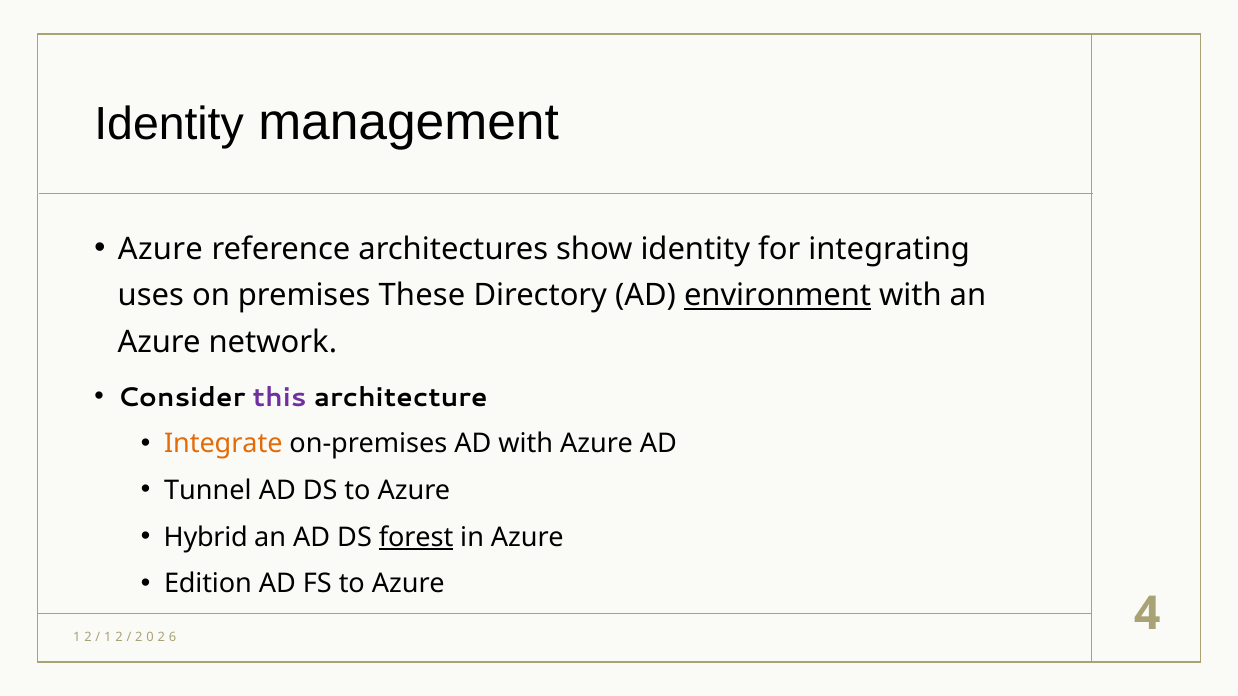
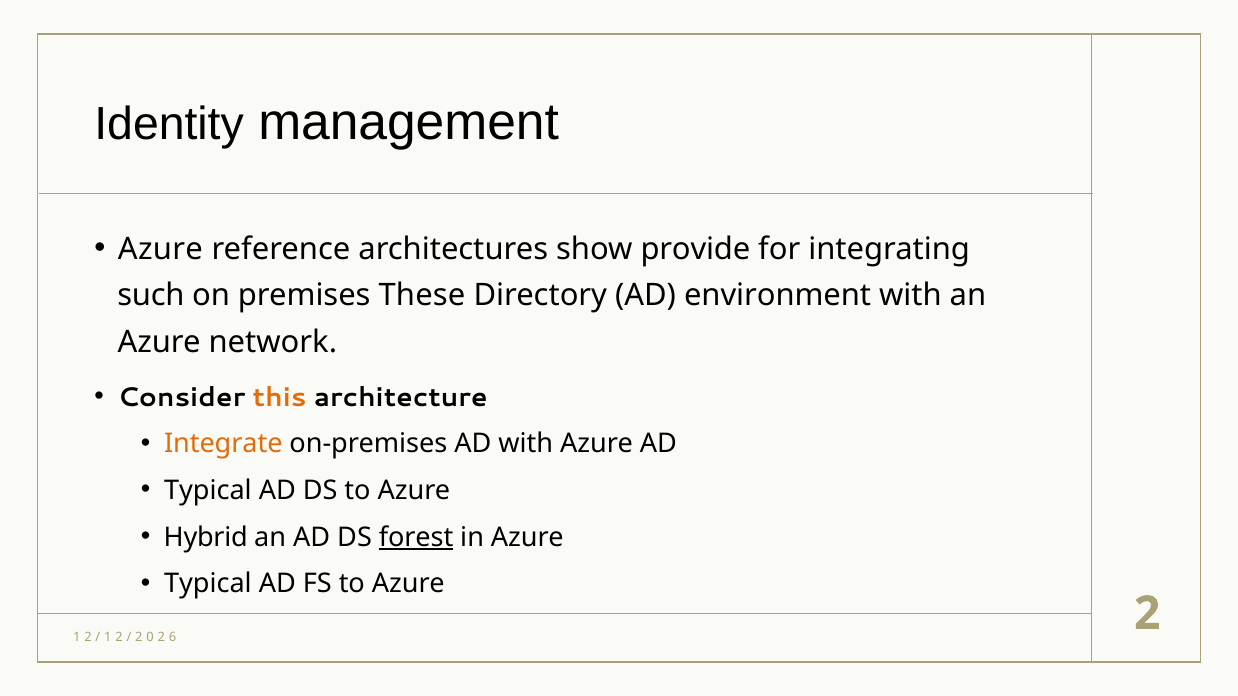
show identity: identity -> provide
uses: uses -> such
environment underline: present -> none
this colour: purple -> orange
Tunnel at (208, 491): Tunnel -> Typical
Edition at (208, 584): Edition -> Typical
4 at (1147, 614): 4 -> 2
